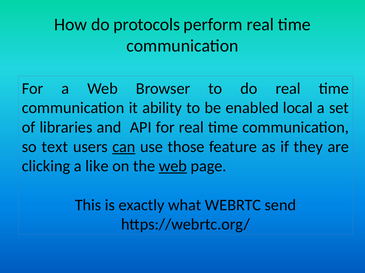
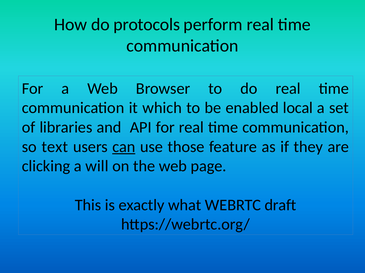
ability: ability -> which
like: like -> will
web at (173, 167) underline: present -> none
send: send -> draft
